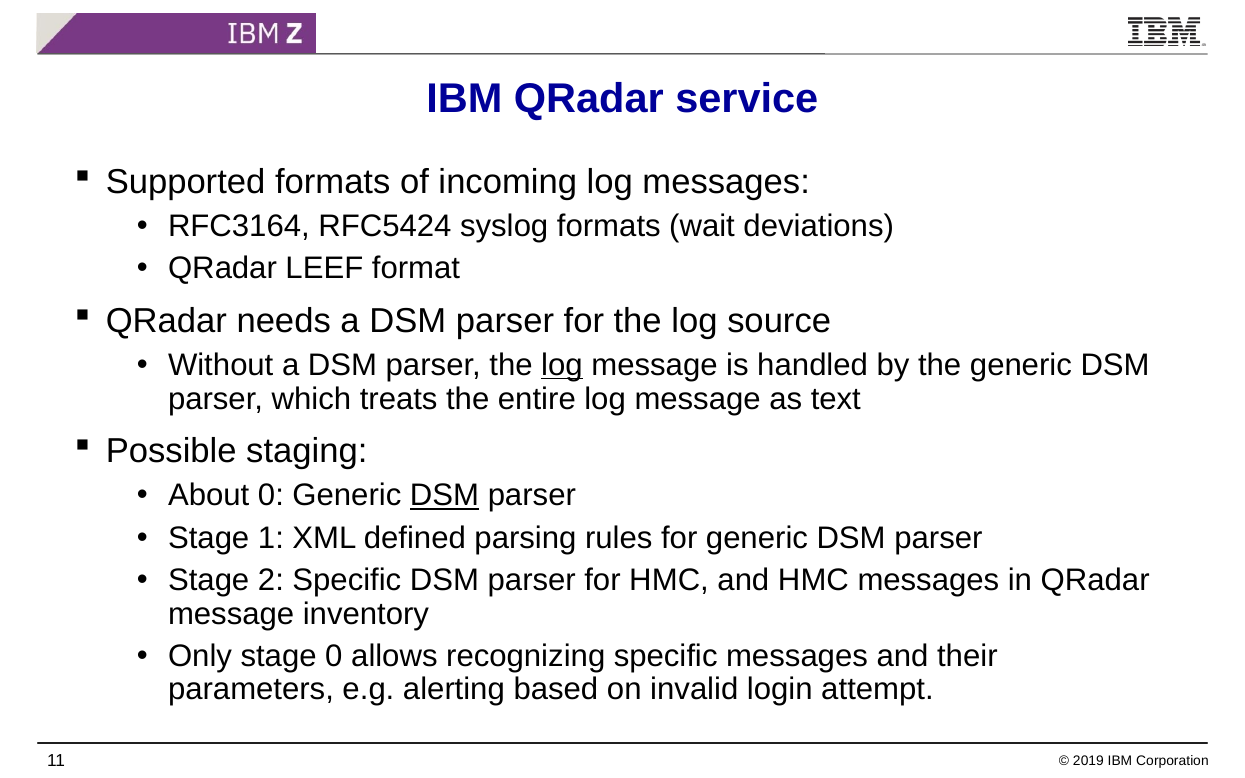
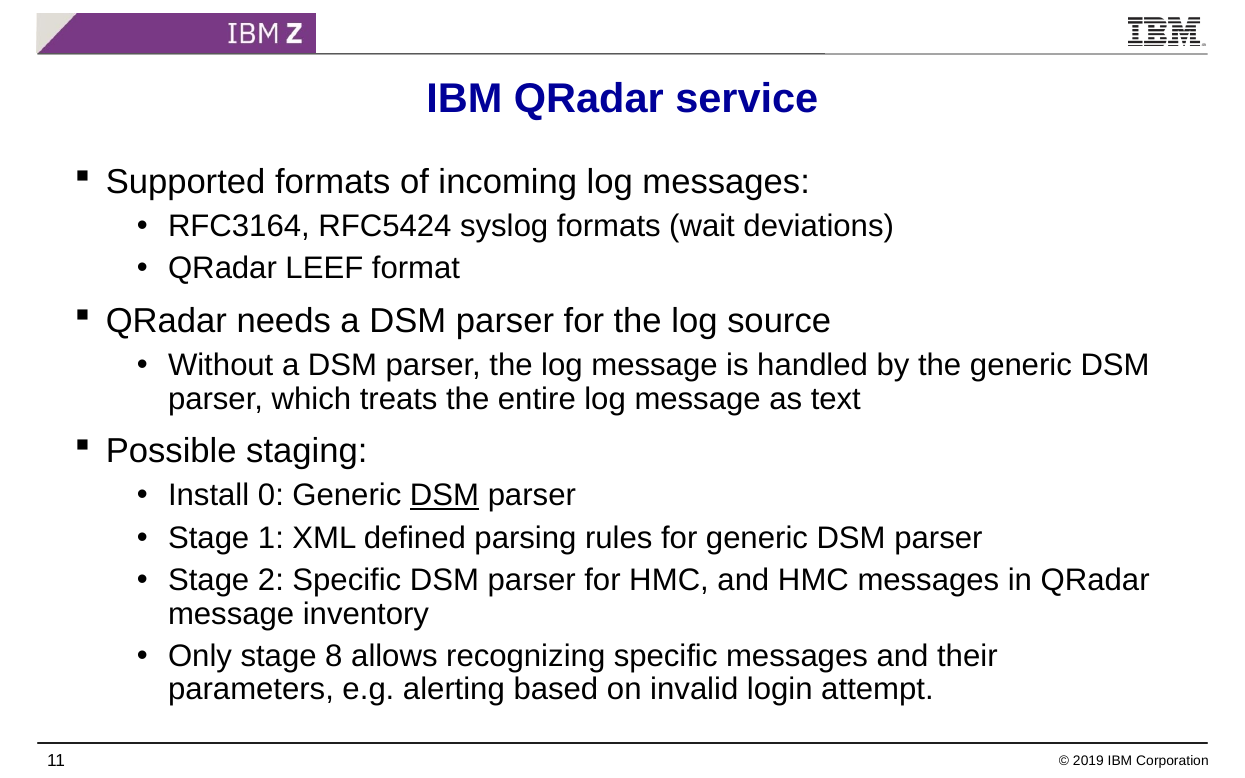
log at (562, 365) underline: present -> none
About: About -> Install
stage 0: 0 -> 8
